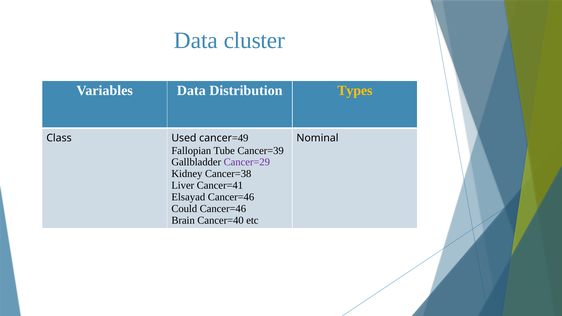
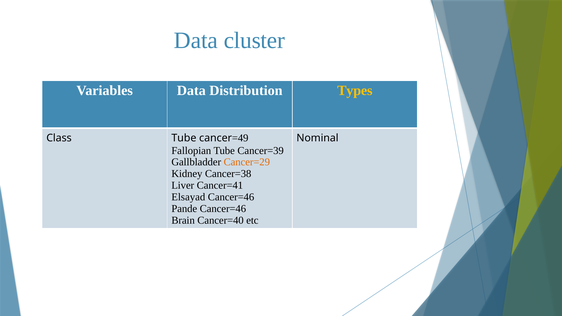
Class Used: Used -> Tube
Cancer=29 colour: purple -> orange
Could: Could -> Pande
